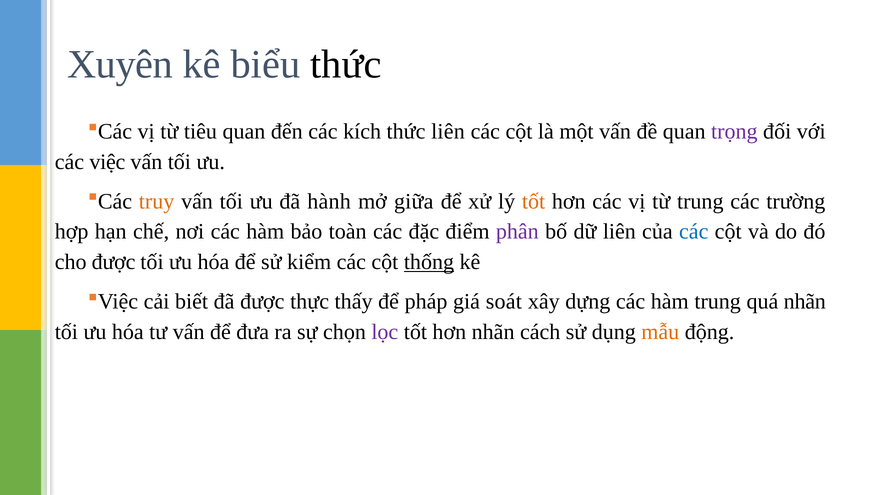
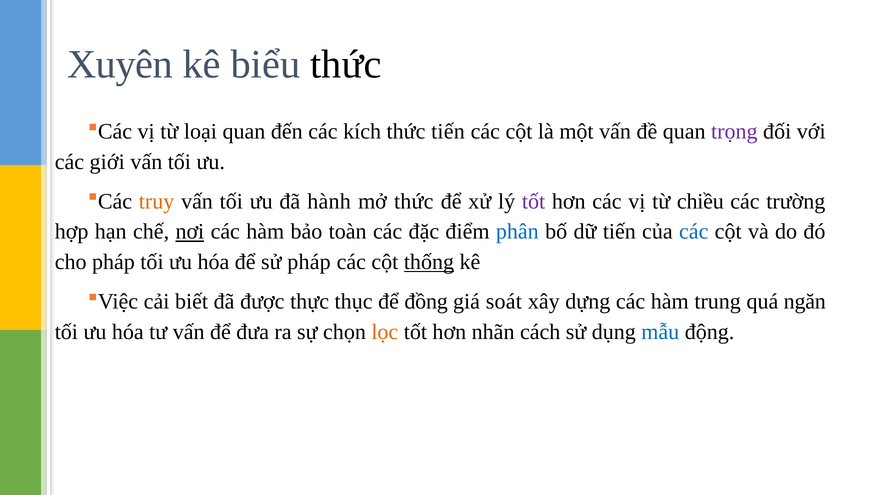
tiêu: tiêu -> loại
thức liên: liên -> tiến
việc: việc -> giới
mở giữa: giữa -> thức
tốt at (534, 202) colour: orange -> purple
từ trung: trung -> chiều
nơi underline: none -> present
phân colour: purple -> blue
dữ liên: liên -> tiến
cho được: được -> pháp
sử kiểm: kiểm -> pháp
thấy: thấy -> thục
pháp: pháp -> đồng
quá nhãn: nhãn -> ngăn
lọc colour: purple -> orange
mẫu colour: orange -> blue
